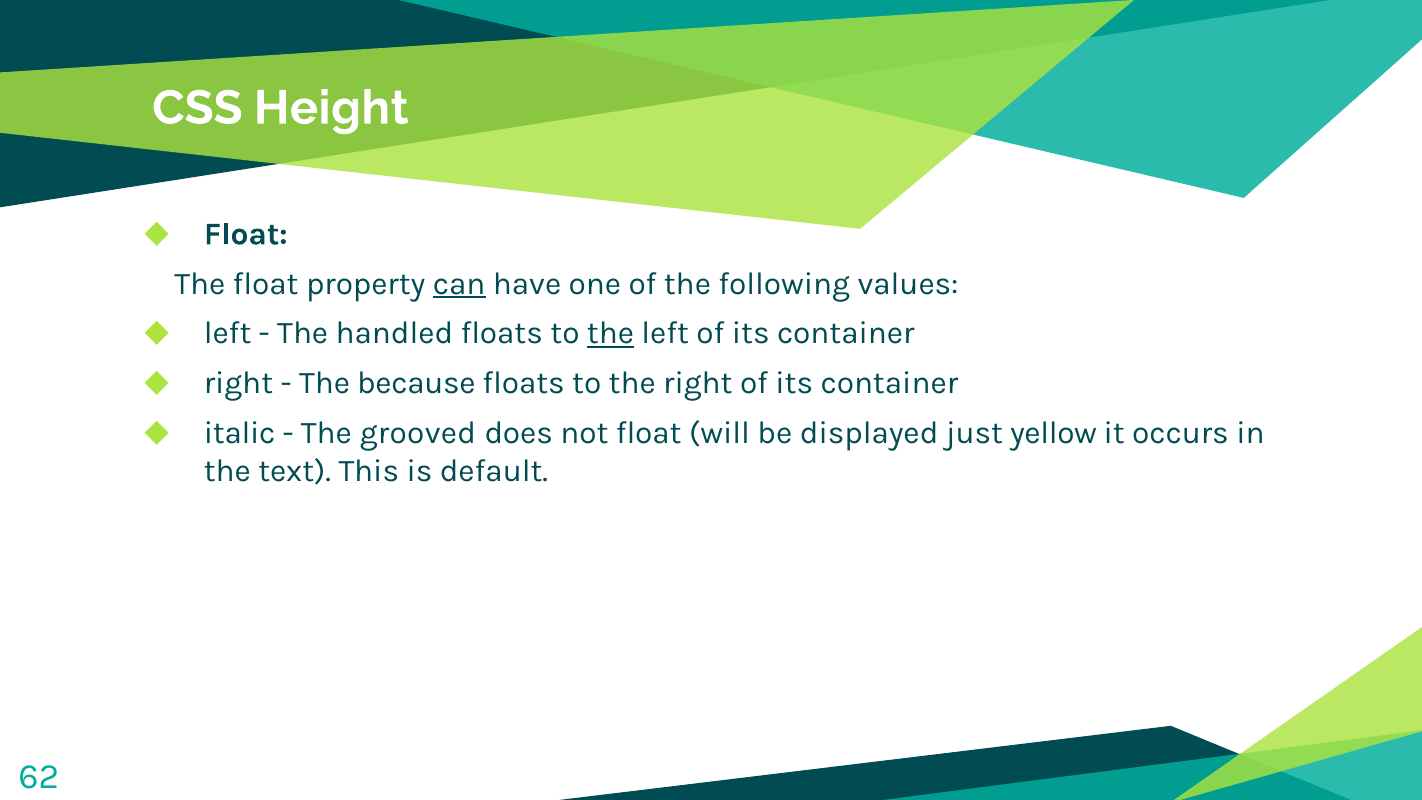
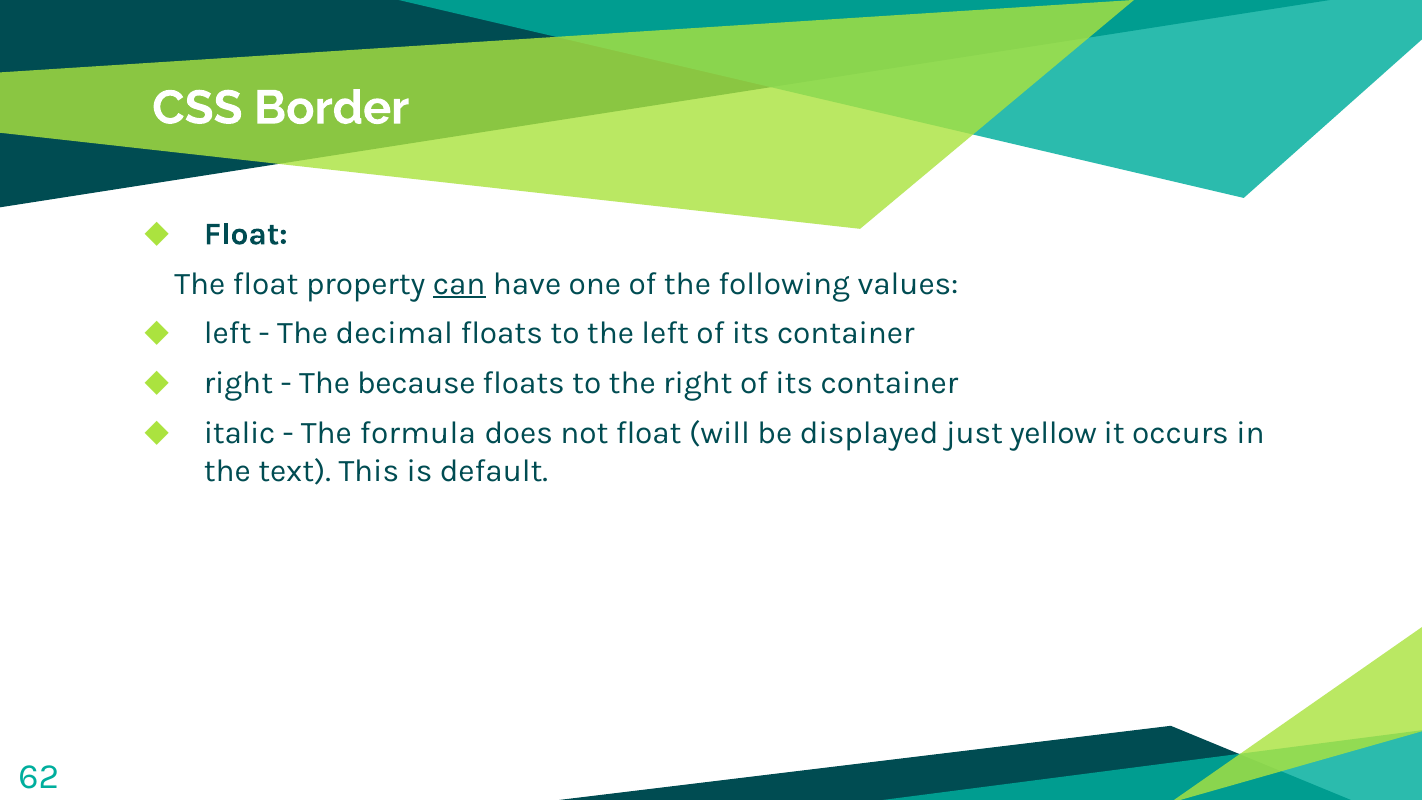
Height: Height -> Border
handled: handled -> decimal
the at (610, 333) underline: present -> none
grooved: grooved -> formula
